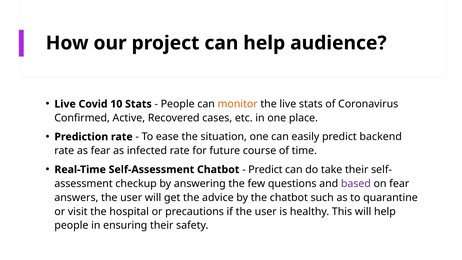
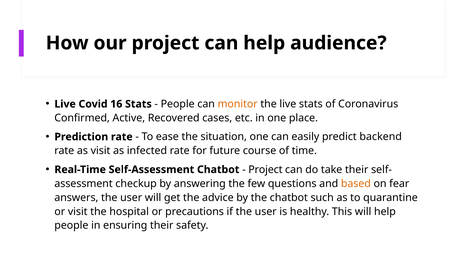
10: 10 -> 16
as fear: fear -> visit
Predict at (265, 169): Predict -> Project
based colour: purple -> orange
